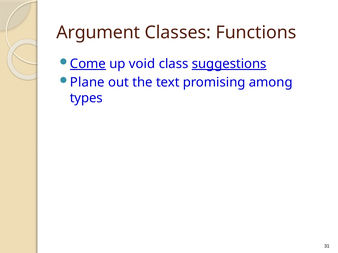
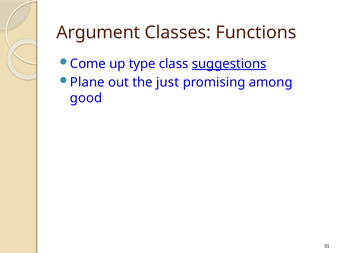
Come underline: present -> none
void: void -> type
text: text -> just
types: types -> good
